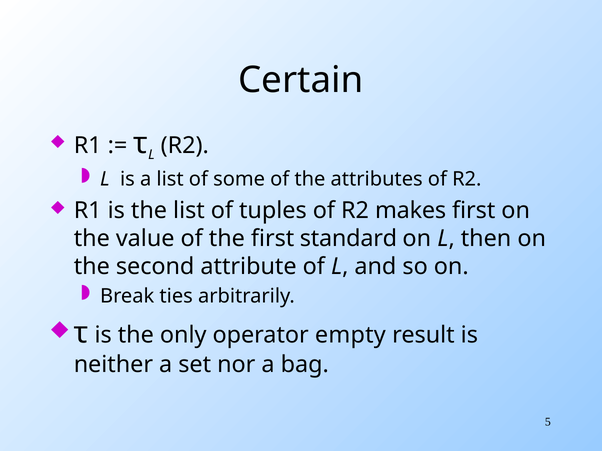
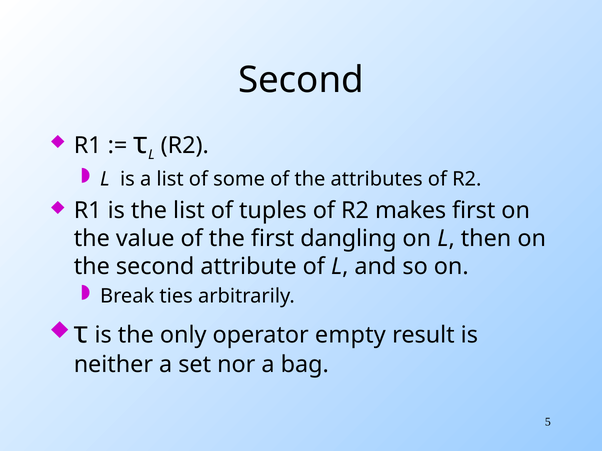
Certain at (301, 80): Certain -> Second
standard: standard -> dangling
